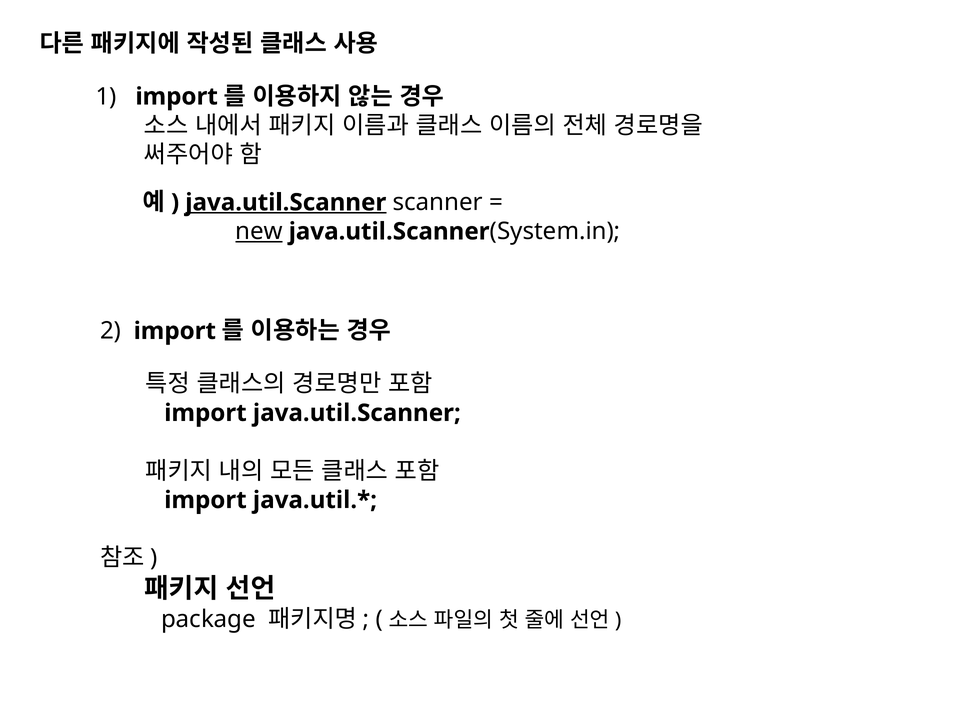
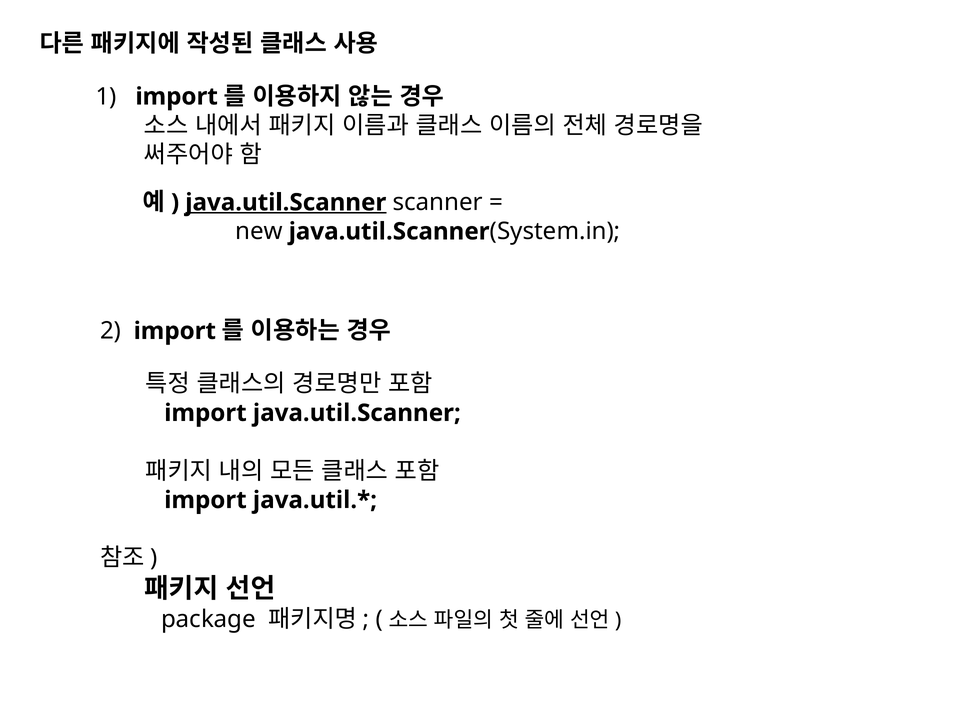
new underline: present -> none
